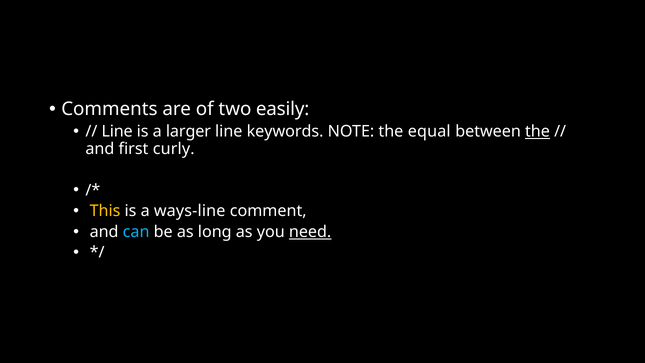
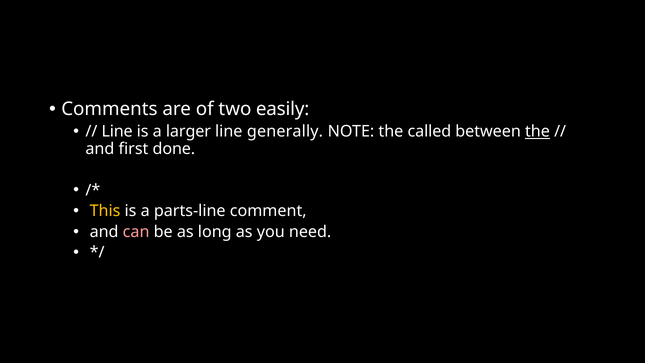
keywords: keywords -> generally
equal: equal -> called
curly: curly -> done
ways-line: ways-line -> parts-line
can colour: light blue -> pink
need underline: present -> none
